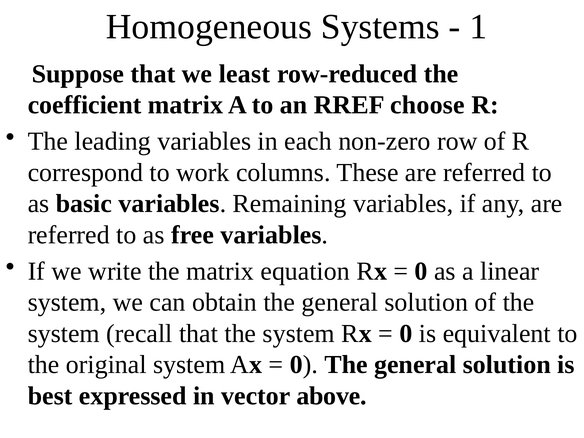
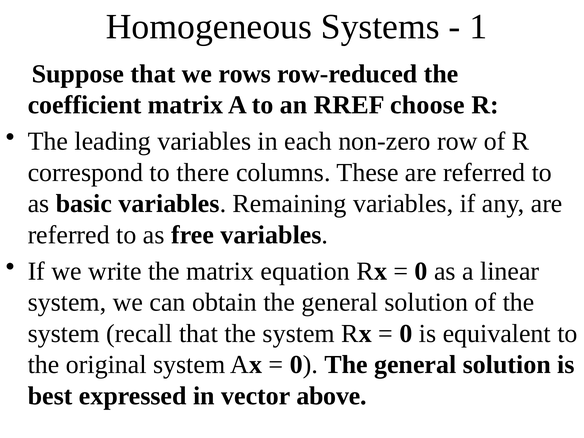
least: least -> rows
work: work -> there
